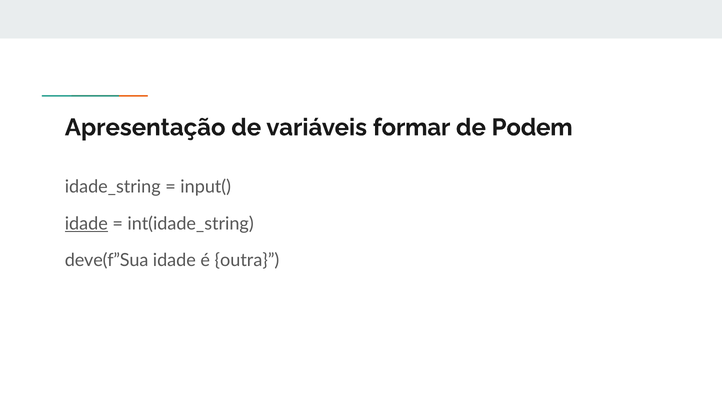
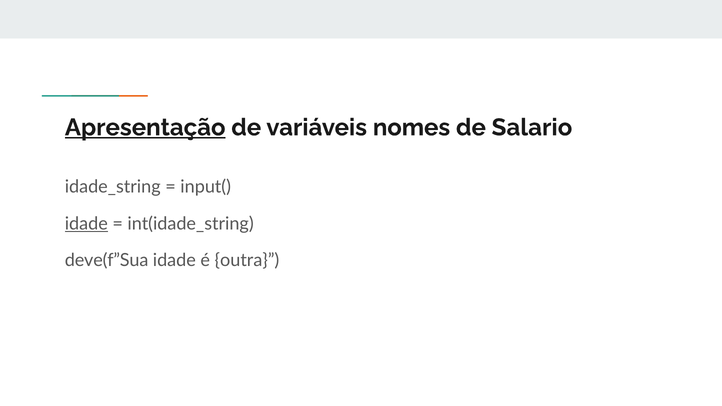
Apresentação underline: none -> present
formar: formar -> nomes
Podem: Podem -> Salario
